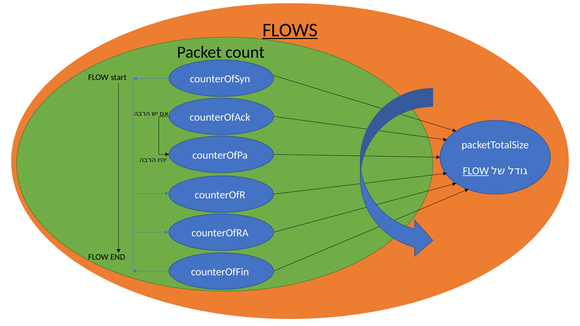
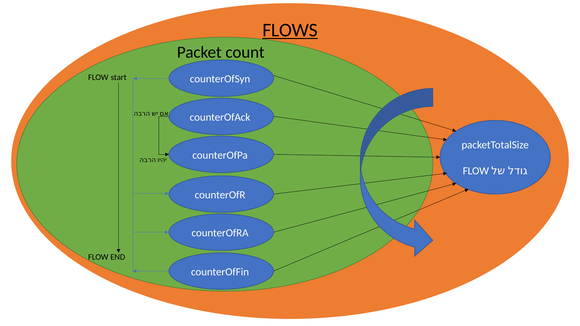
FLOW at (476, 171) underline: present -> none
